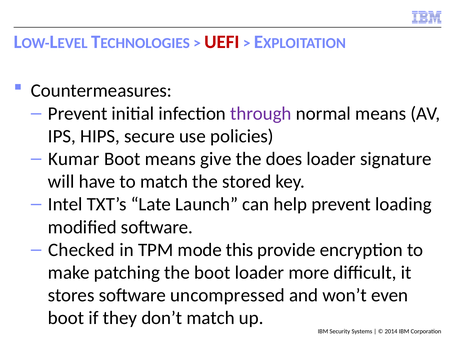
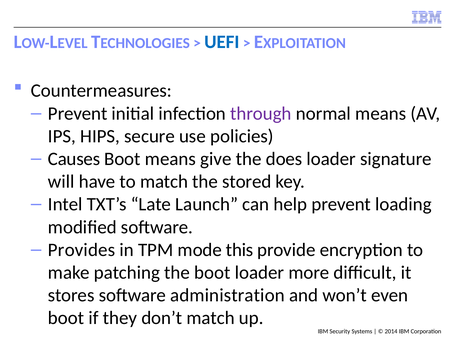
UEFI colour: red -> blue
Kumar: Kumar -> Causes
Checked: Checked -> Provides
uncompressed: uncompressed -> administration
